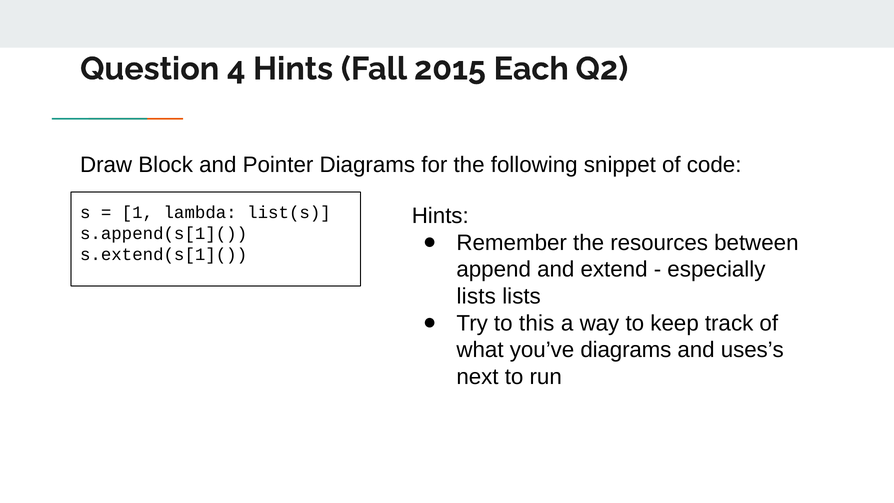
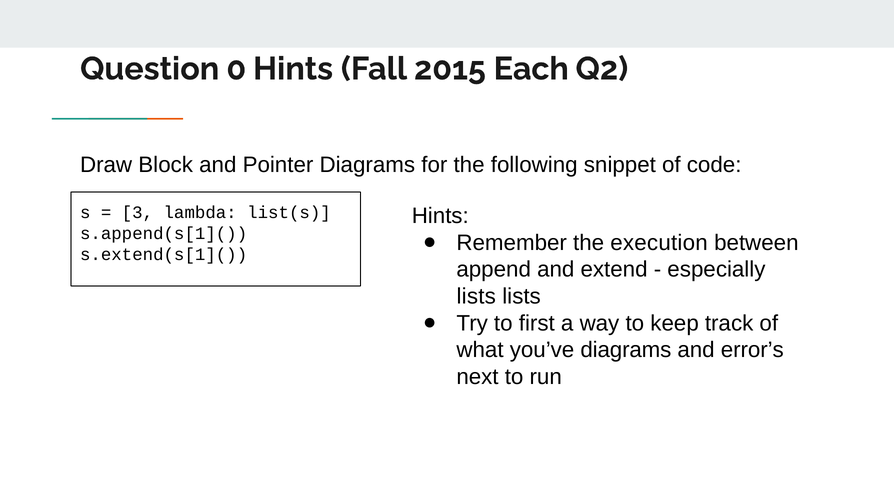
4: 4 -> 0
1: 1 -> 3
resources: resources -> execution
this: this -> first
uses’s: uses’s -> error’s
